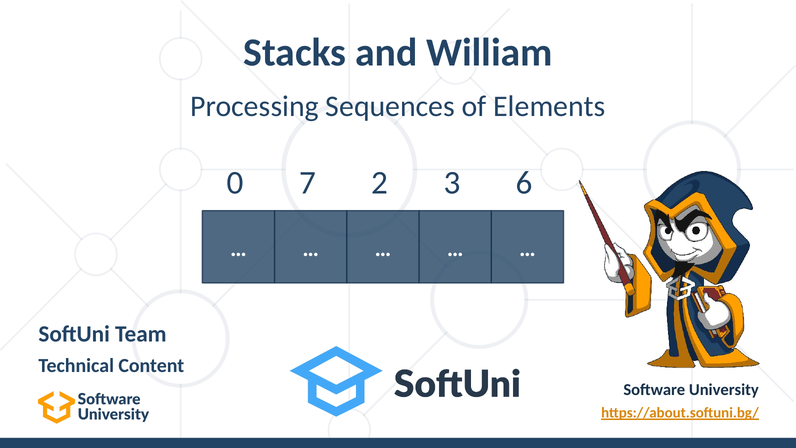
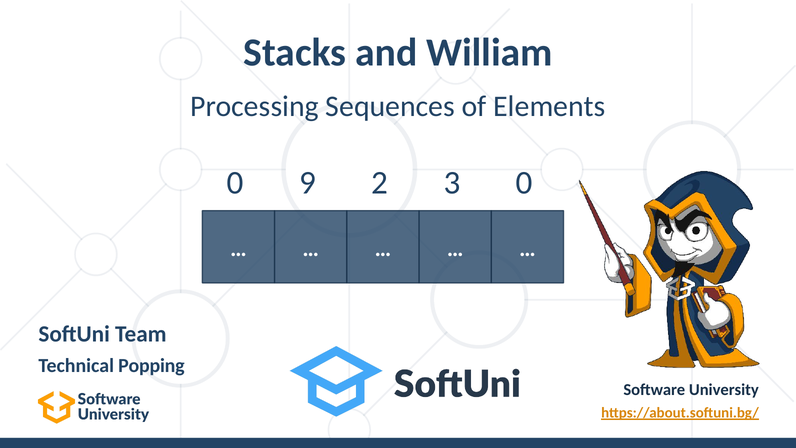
7: 7 -> 9
3 6: 6 -> 0
Content: Content -> Popping
